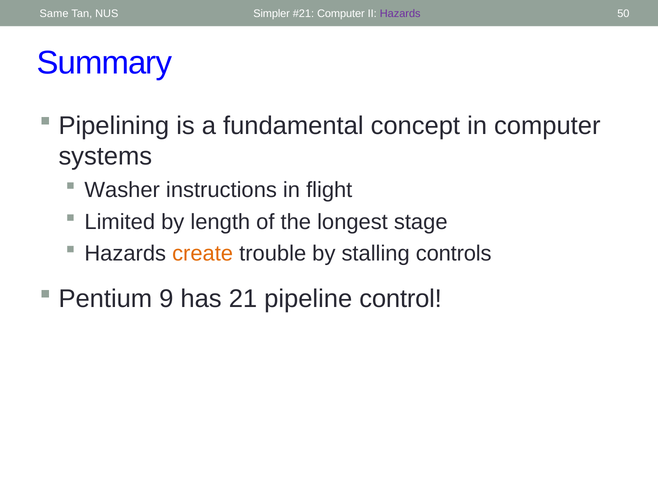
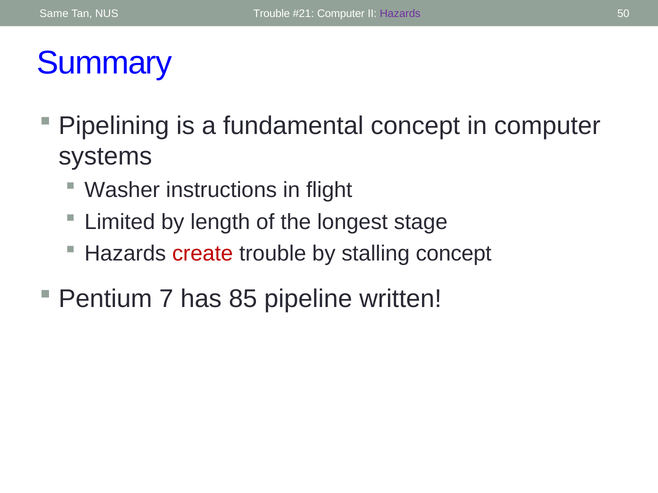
NUS Simpler: Simpler -> Trouble
create colour: orange -> red
stalling controls: controls -> concept
9: 9 -> 7
21: 21 -> 85
control: control -> written
